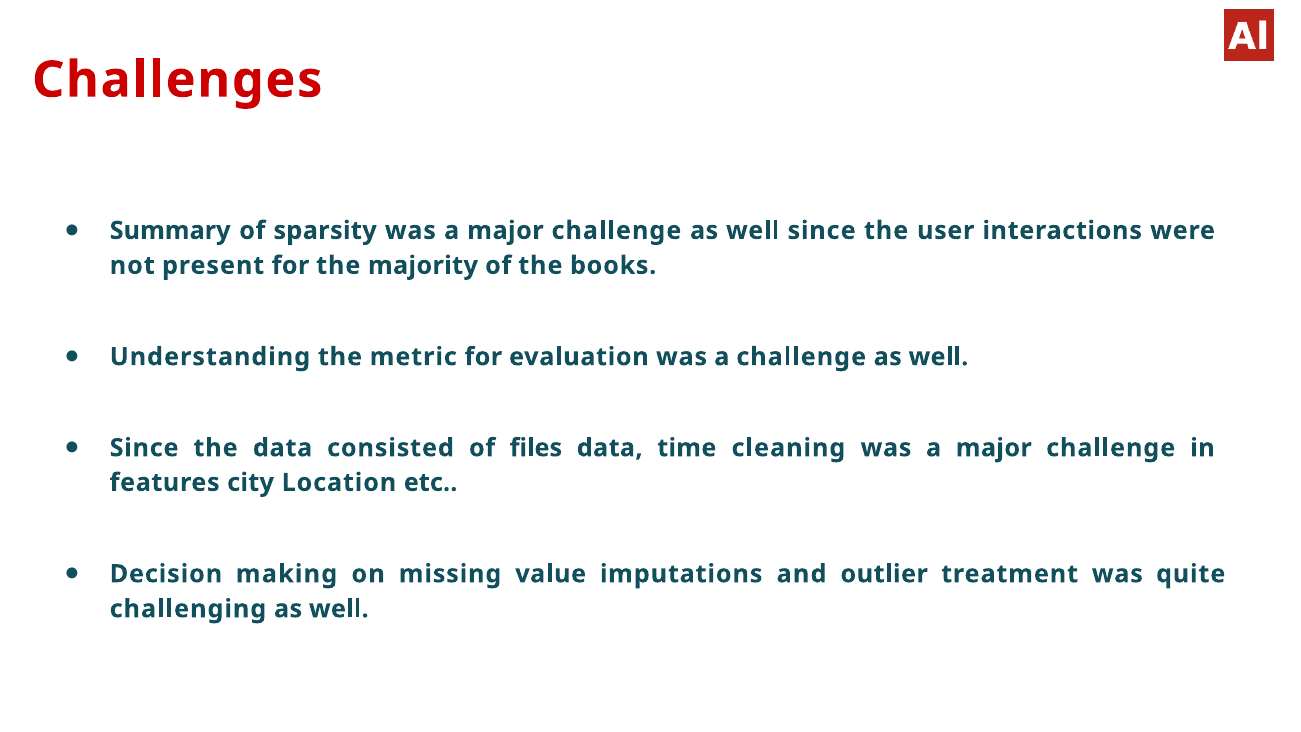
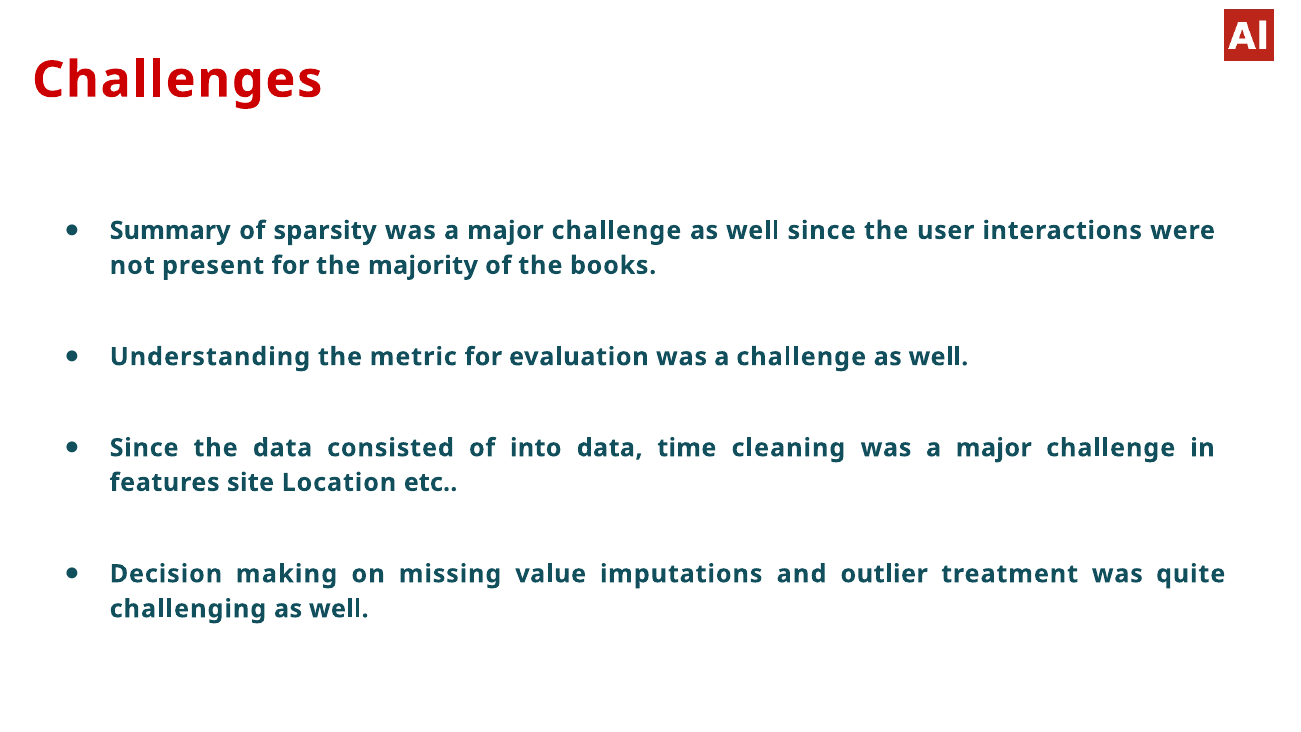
files: files -> into
city: city -> site
